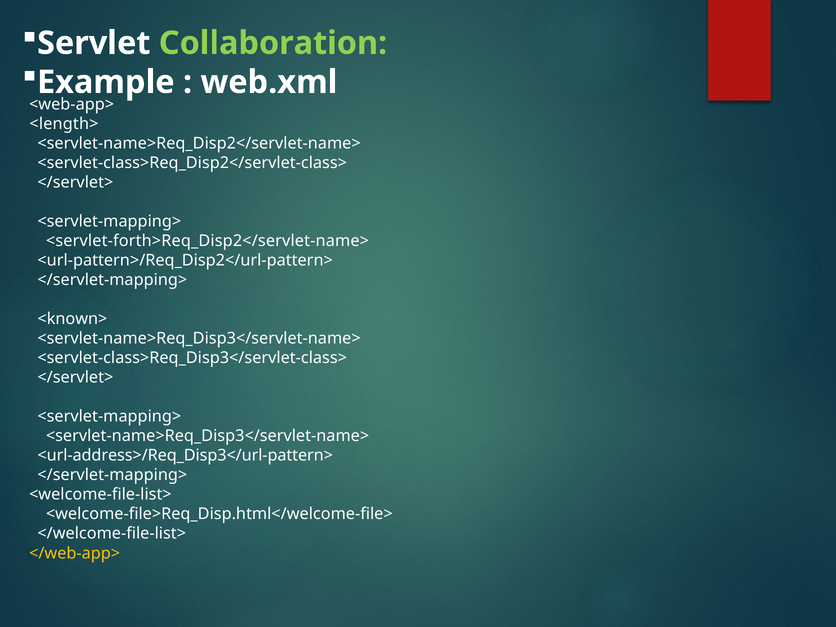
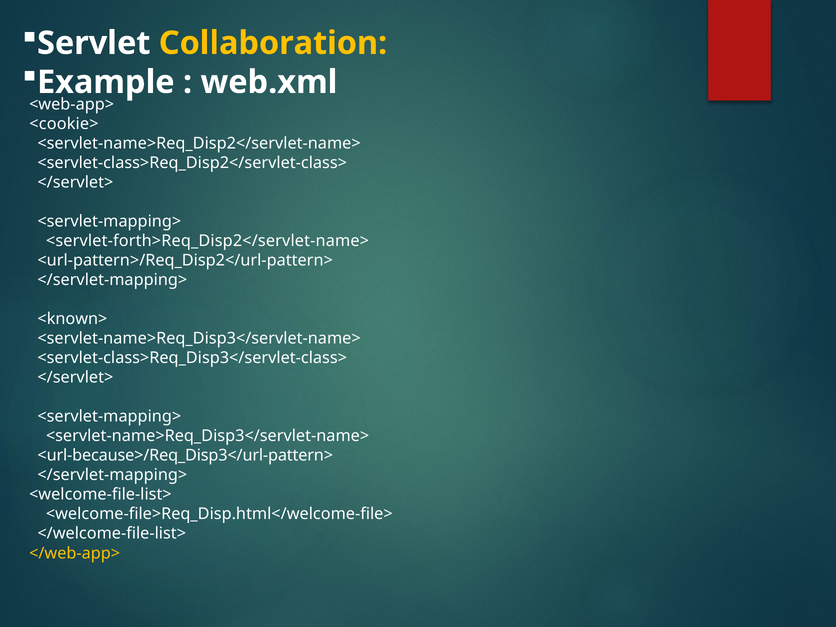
Collaboration colour: light green -> yellow
<length>: <length> -> <cookie>
<url-address>/Req_Disp3</url-pattern>: <url-address>/Req_Disp3</url-pattern> -> <url-because>/Req_Disp3</url-pattern>
